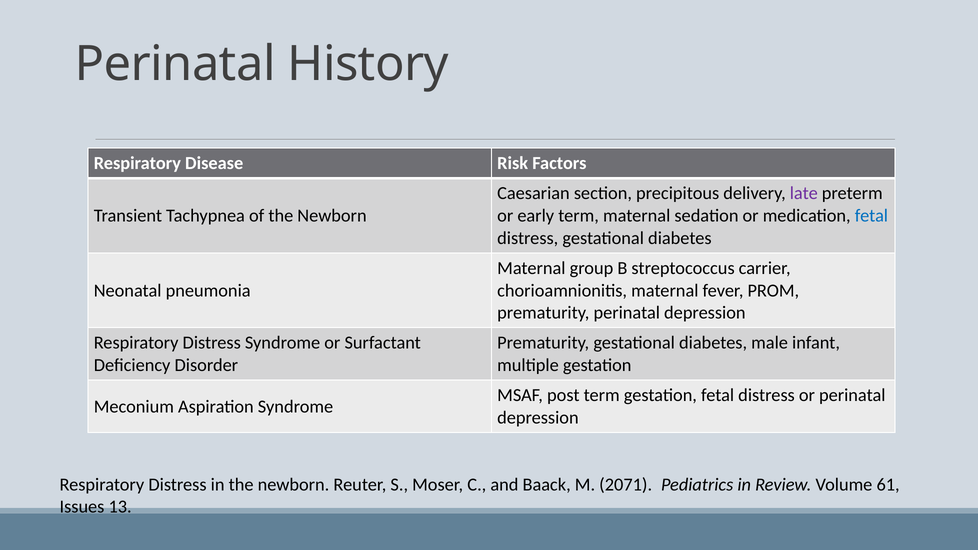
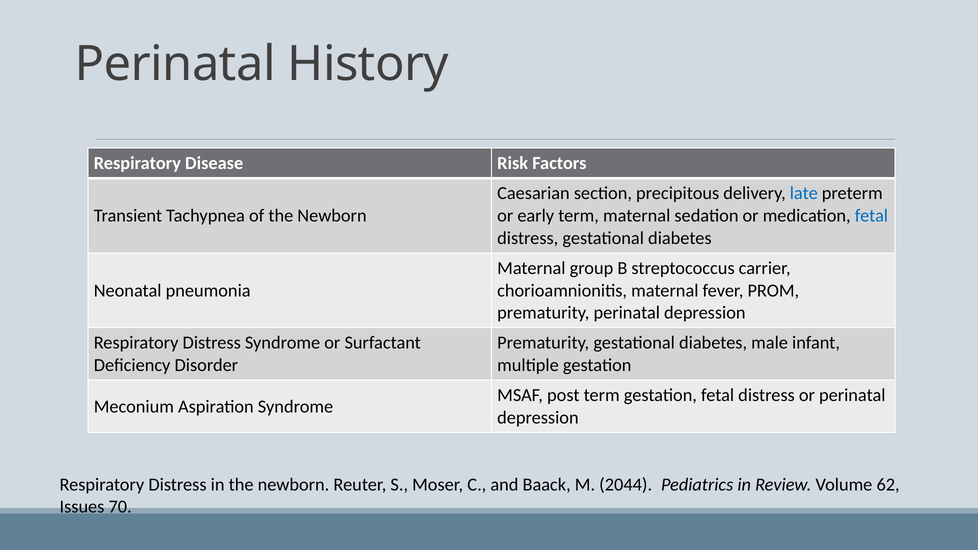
late colour: purple -> blue
2071: 2071 -> 2044
61: 61 -> 62
13: 13 -> 70
